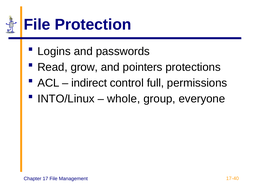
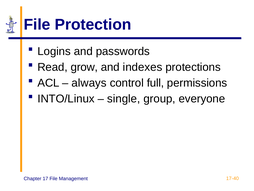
pointers: pointers -> indexes
indirect: indirect -> always
whole: whole -> single
